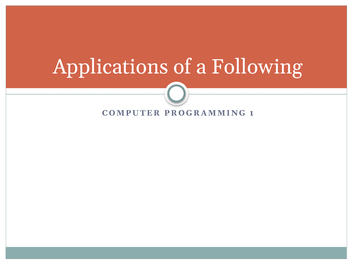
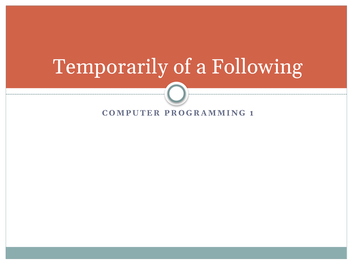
Applications: Applications -> Temporarily
